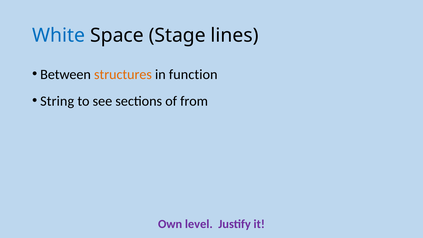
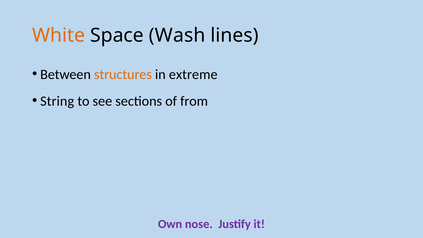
White colour: blue -> orange
Stage: Stage -> Wash
function: function -> extreme
level: level -> nose
